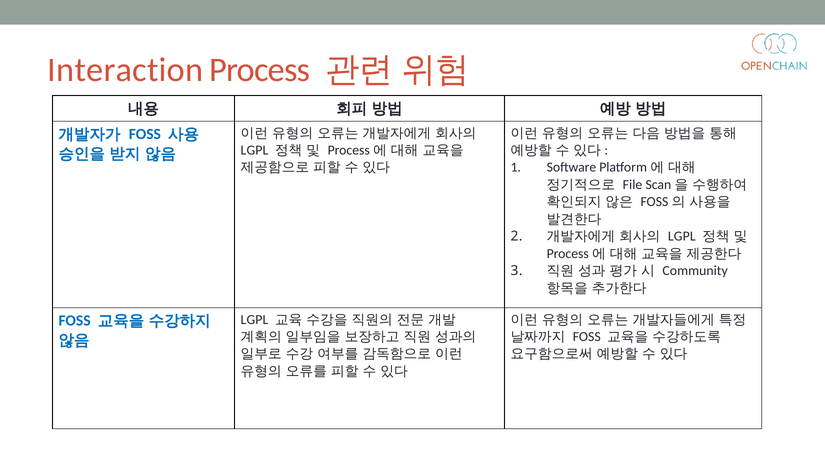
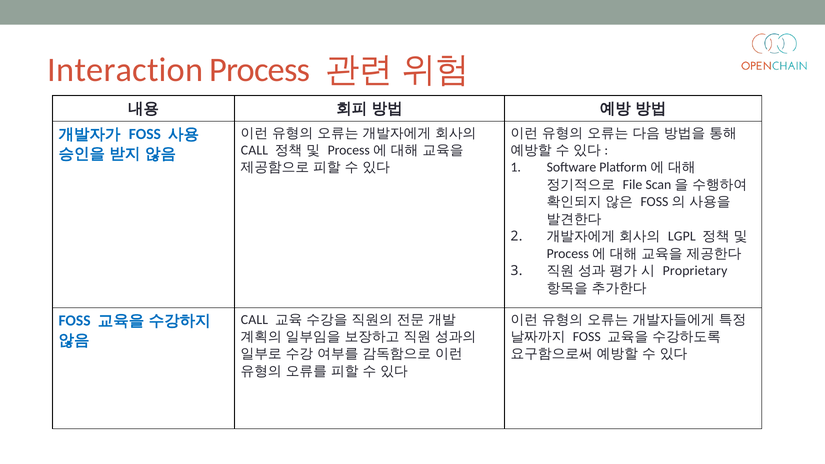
LGPL at (254, 150): LGPL -> CALL
Community: Community -> Proprietary
LGPL at (254, 320): LGPL -> CALL
